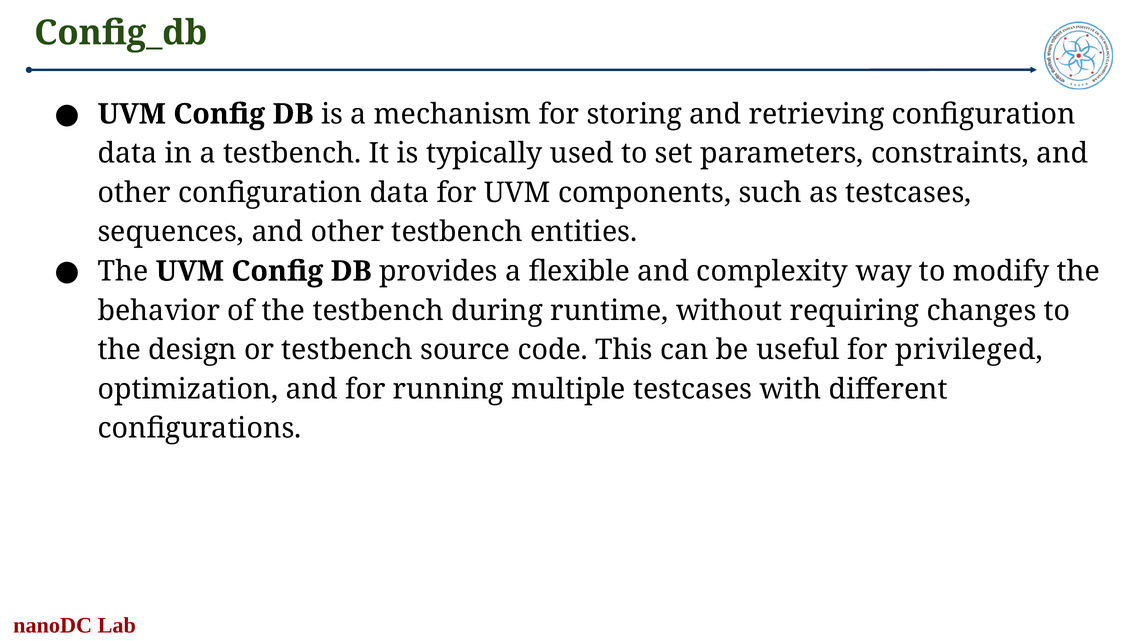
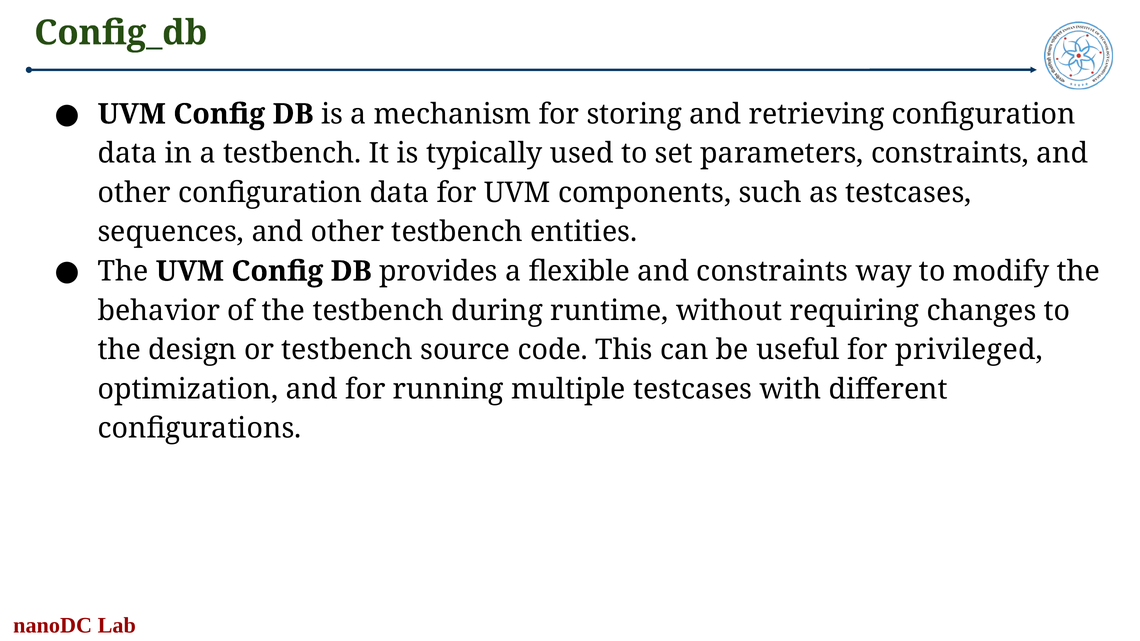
and complexity: complexity -> constraints
